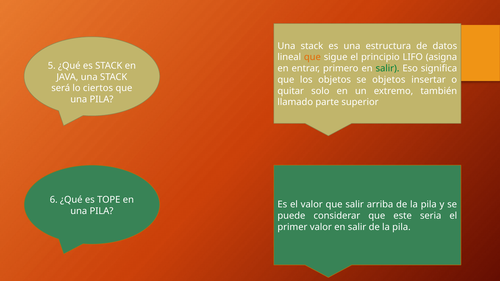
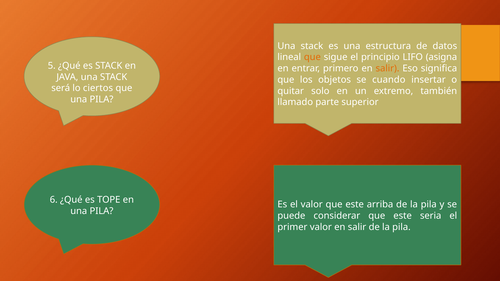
salir at (388, 69) colour: green -> orange
se objetos: objetos -> cuando
valor que salir: salir -> este
